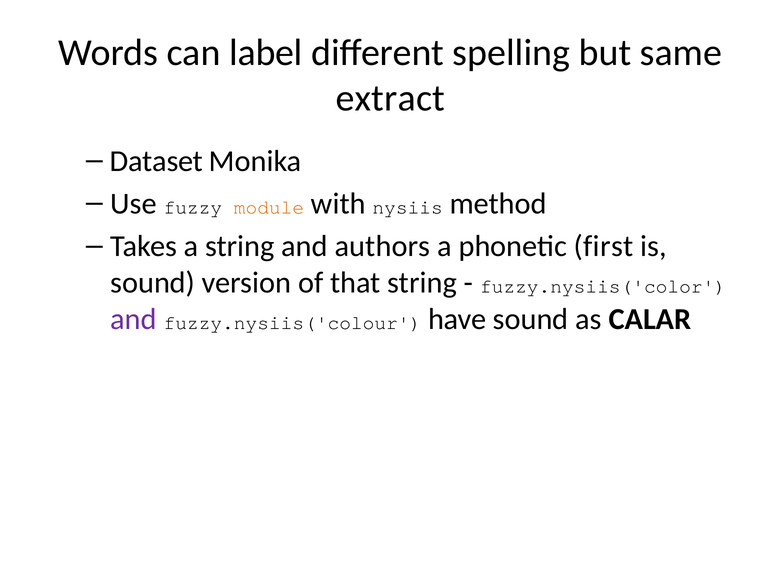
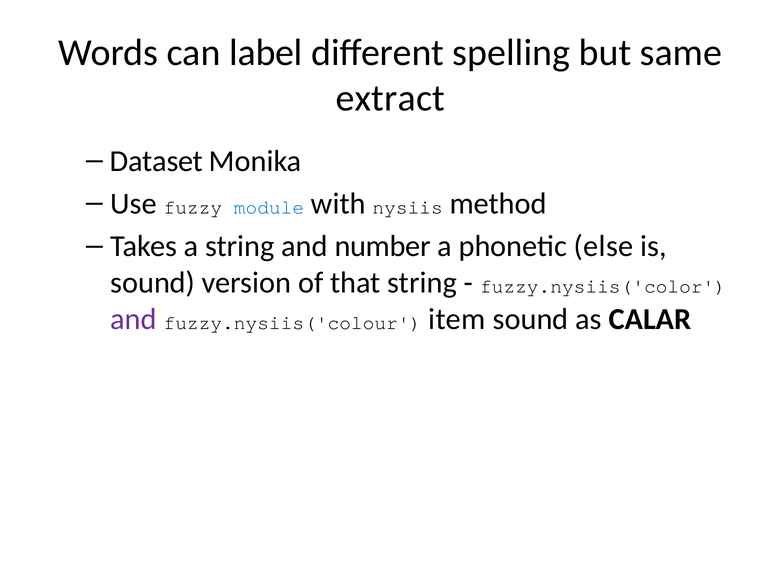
module colour: orange -> blue
authors: authors -> number
first: first -> else
have: have -> item
